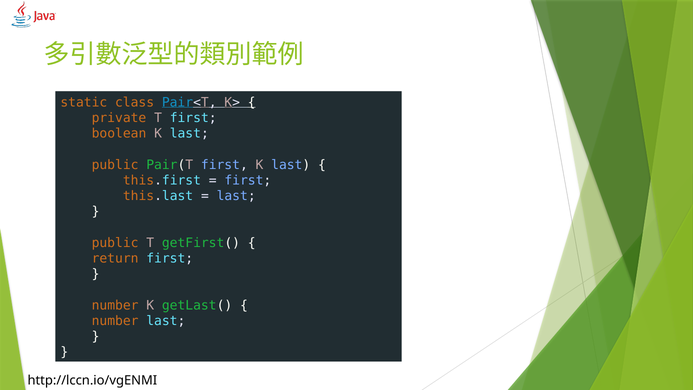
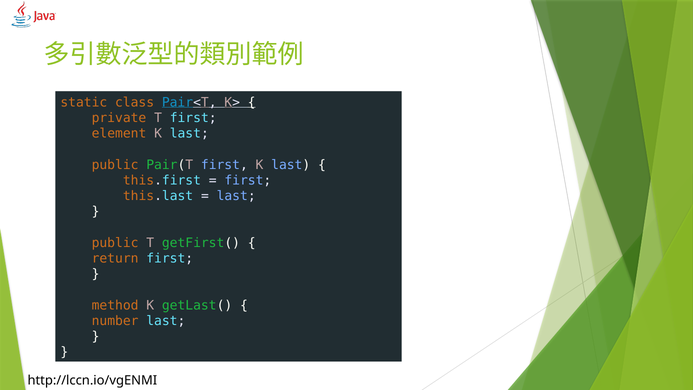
boolean: boolean -> element
number at (115, 305): number -> method
